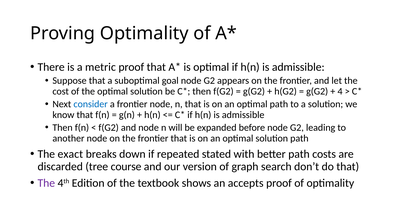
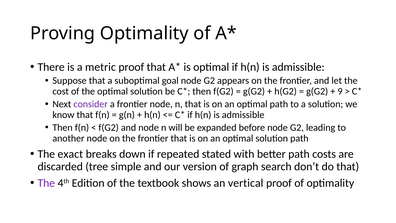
4: 4 -> 9
consider colour: blue -> purple
course: course -> simple
accepts: accepts -> vertical
